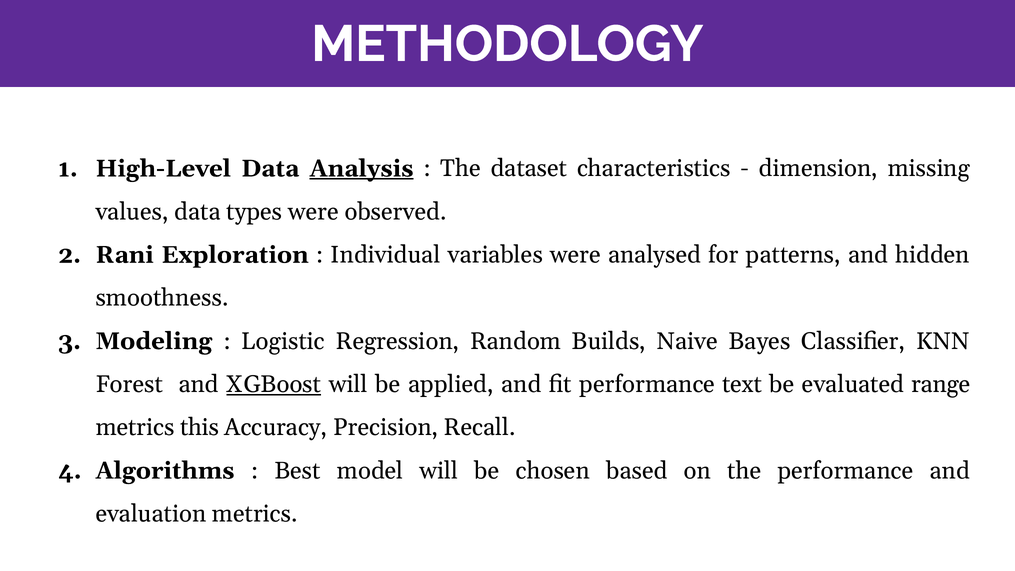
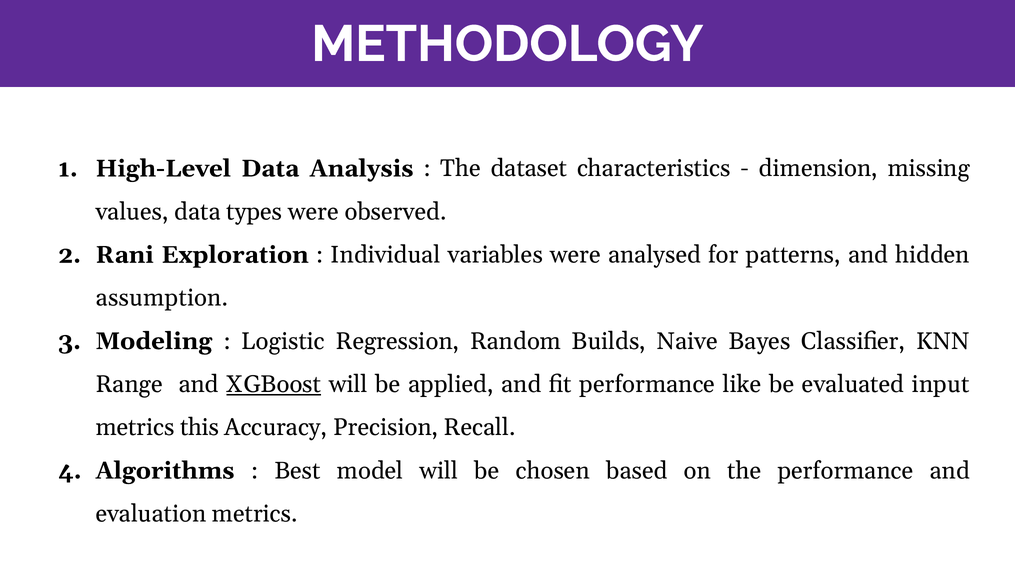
Analysis underline: present -> none
smoothness: smoothness -> assumption
Forest: Forest -> Range
text: text -> like
range: range -> input
